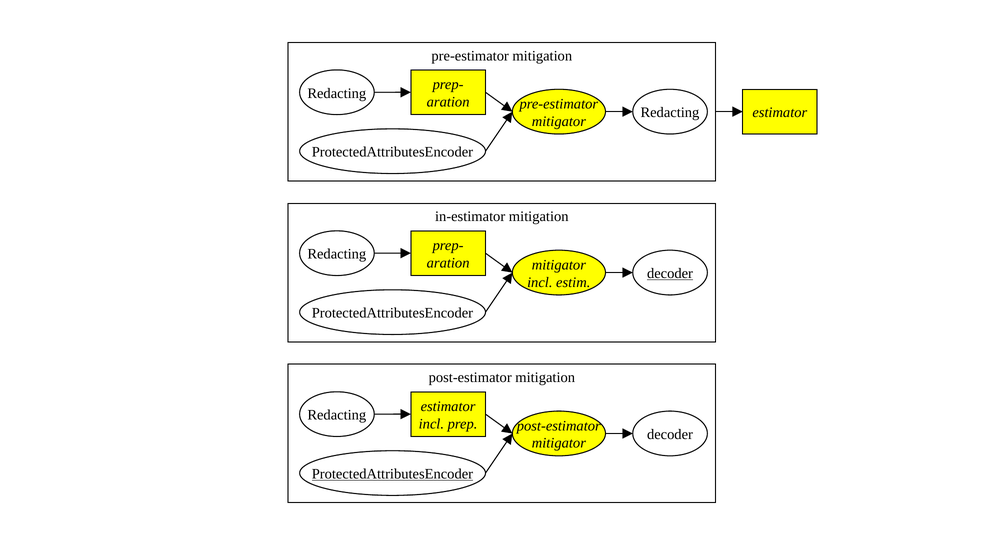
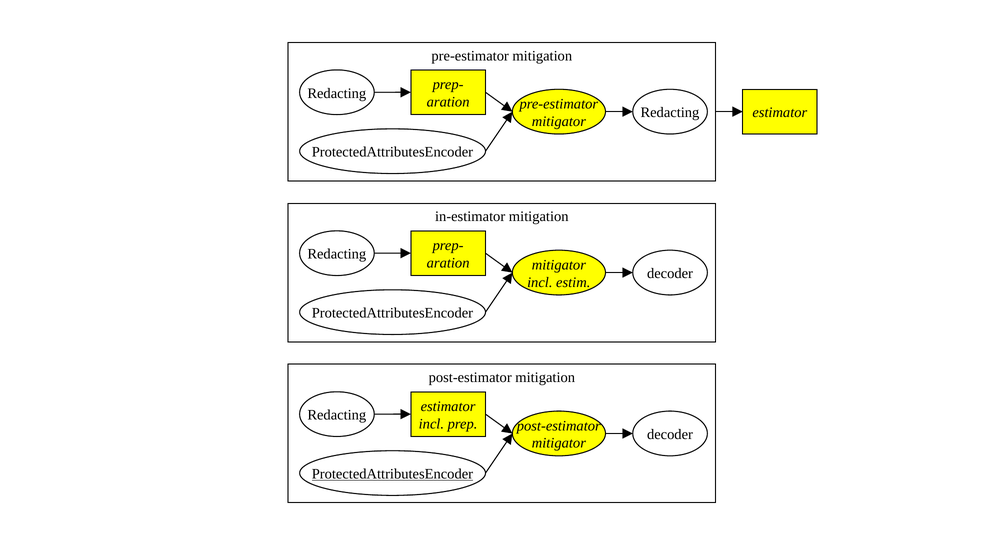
decoder at (670, 274) underline: present -> none
